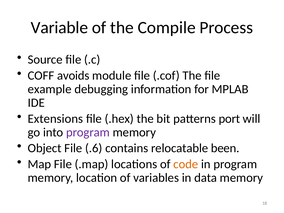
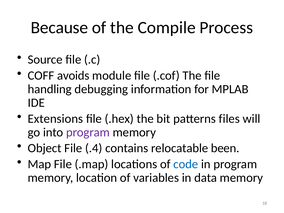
Variable: Variable -> Because
example: example -> handling
port: port -> files
.6: .6 -> .4
code colour: orange -> blue
